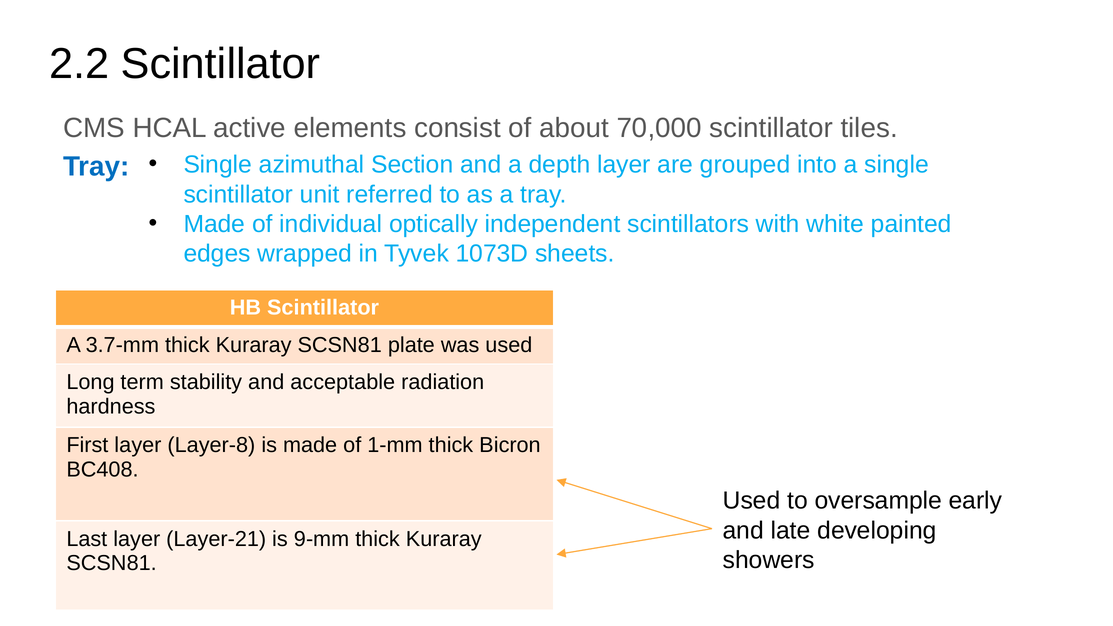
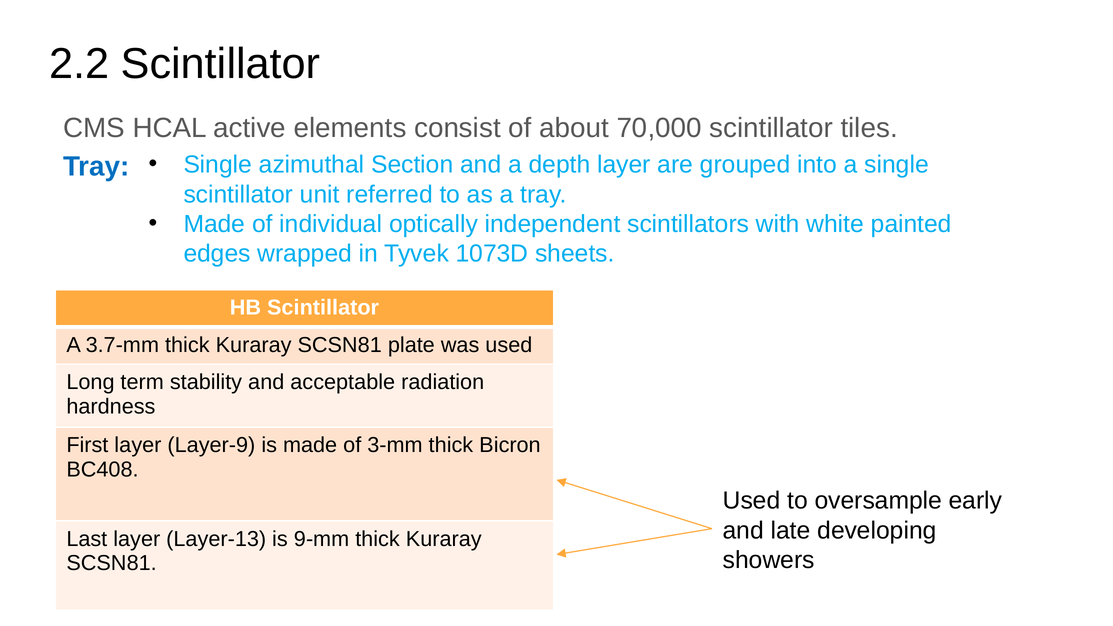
Layer-8: Layer-8 -> Layer-9
1-mm: 1-mm -> 3-mm
Layer-21: Layer-21 -> Layer-13
